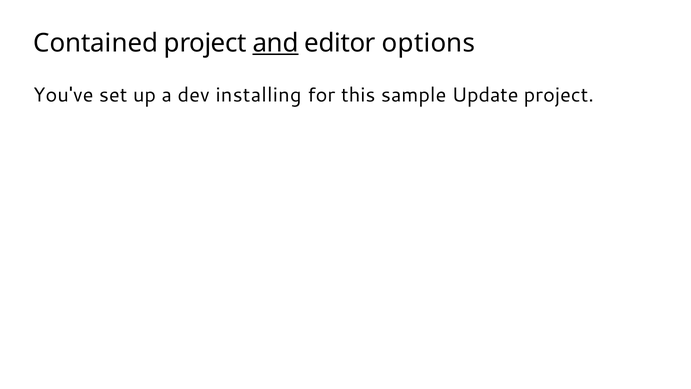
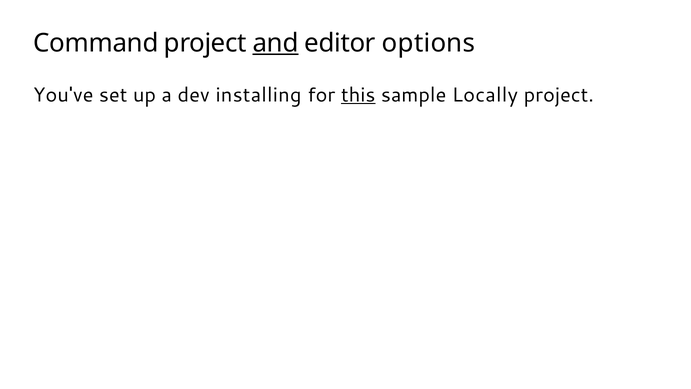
Contained: Contained -> Command
this underline: none -> present
Update: Update -> Locally
